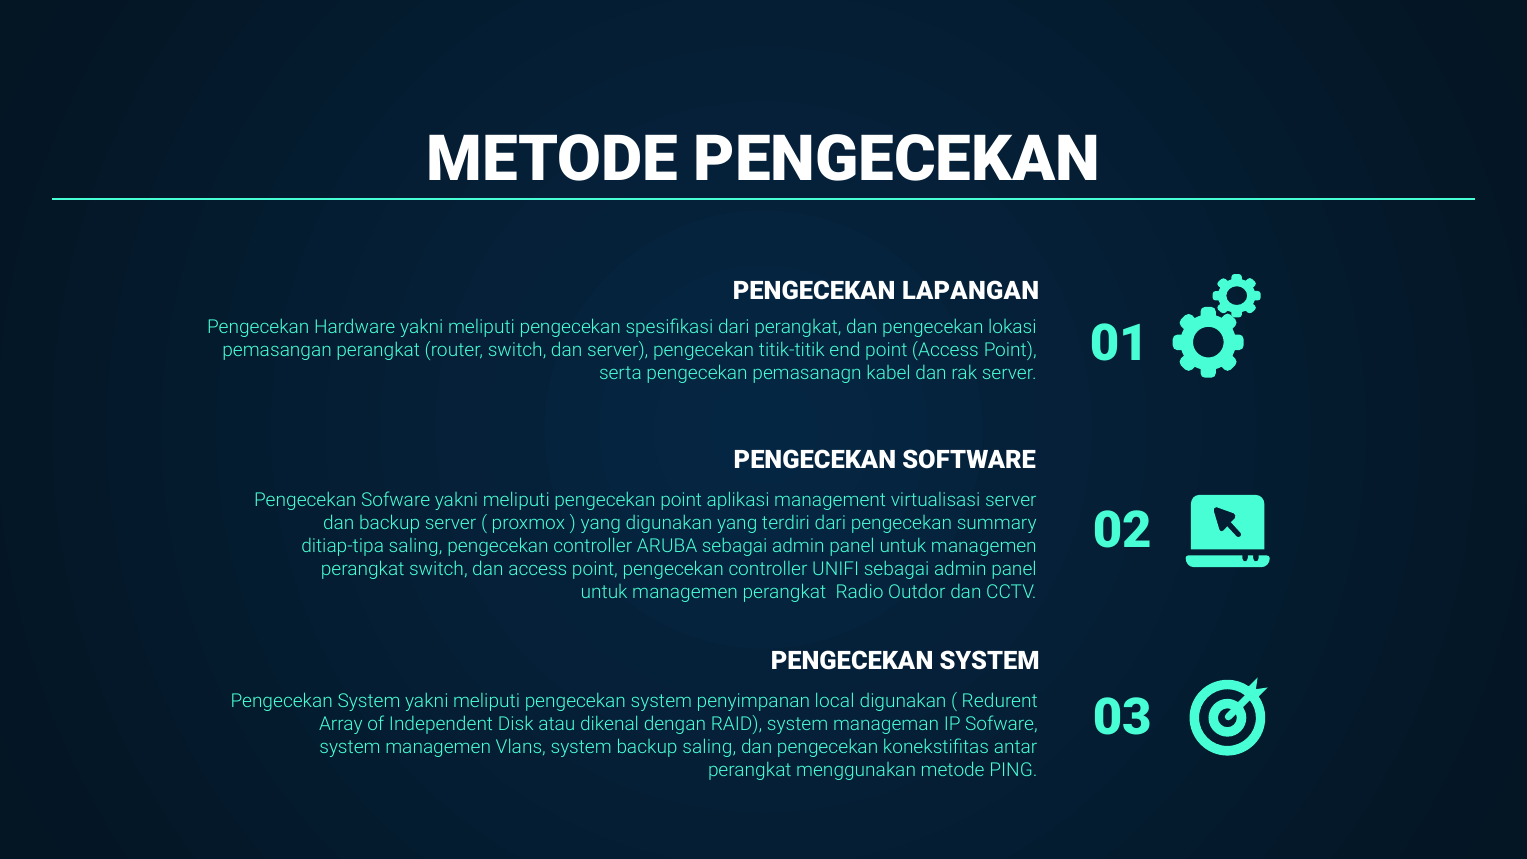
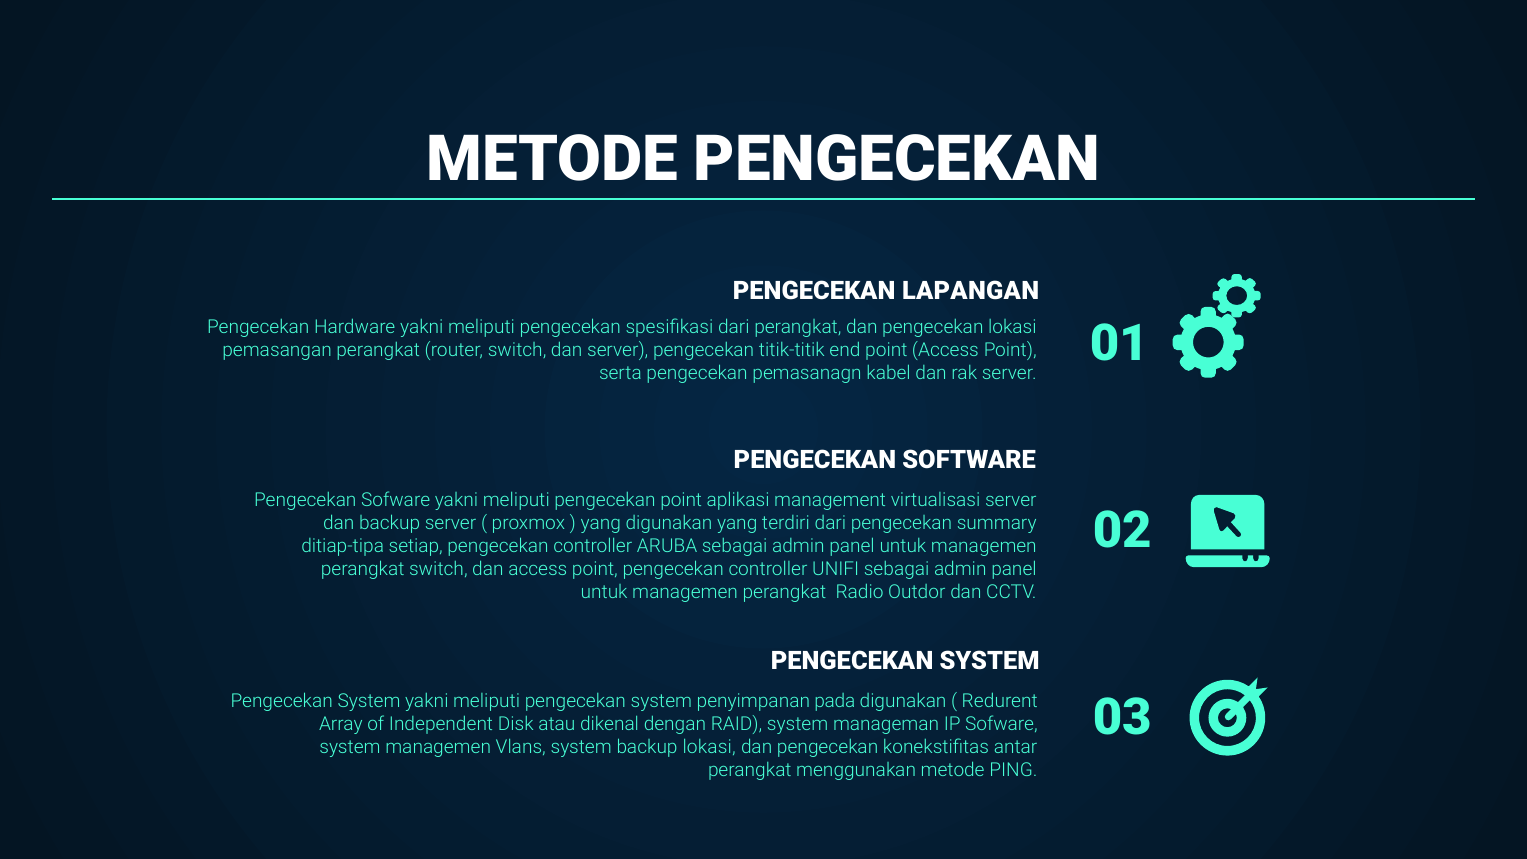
ditiap-tipa saling: saling -> setiap
local: local -> pada
backup saling: saling -> lokasi
